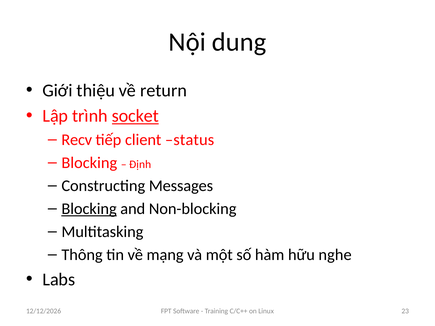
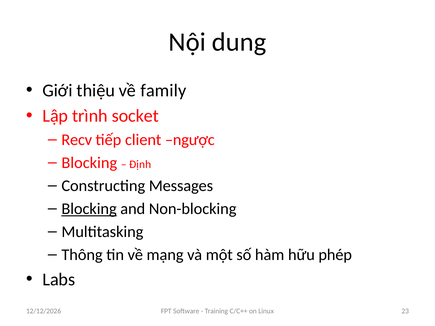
return: return -> family
socket underline: present -> none
status: status -> ngược
nghe: nghe -> phép
